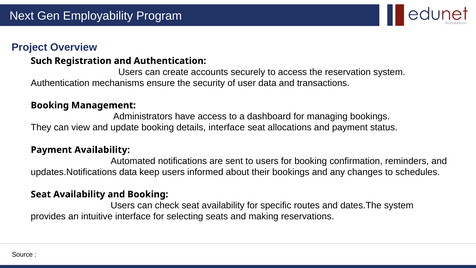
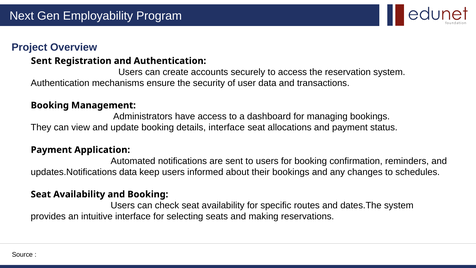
Such at (41, 61): Such -> Sent
Payment Availability: Availability -> Application
